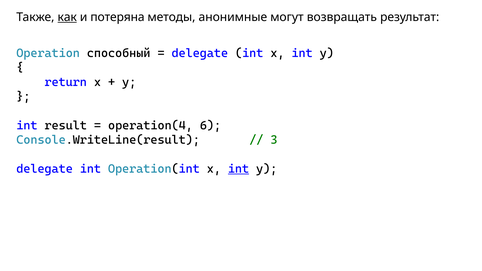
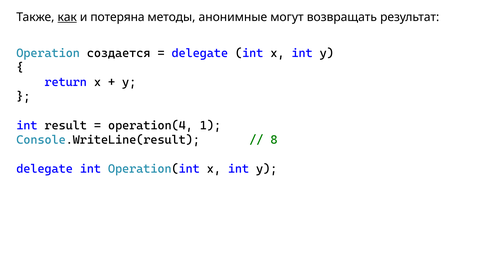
способный: способный -> создается
6: 6 -> 1
3: 3 -> 8
int at (239, 169) underline: present -> none
